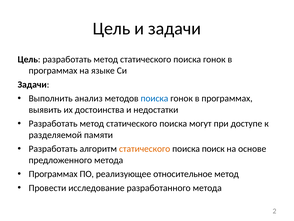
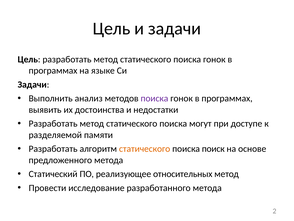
поиска at (154, 98) colour: blue -> purple
Программах at (53, 174): Программах -> Статический
относительное: относительное -> относительных
